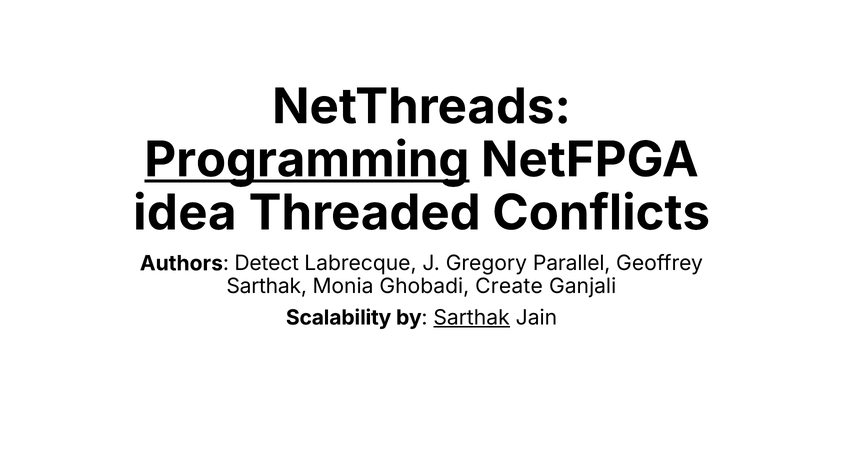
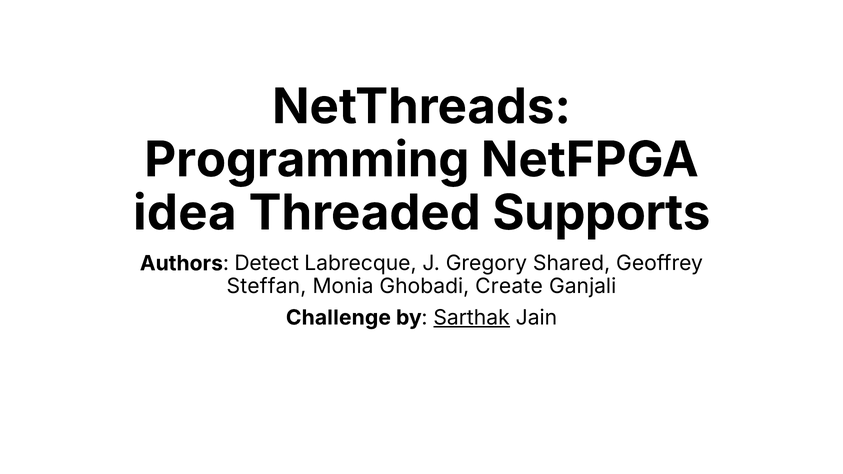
Programming underline: present -> none
Conflicts: Conflicts -> Supports
Parallel: Parallel -> Shared
Sarthak at (267, 286): Sarthak -> Steffan
Scalability: Scalability -> Challenge
